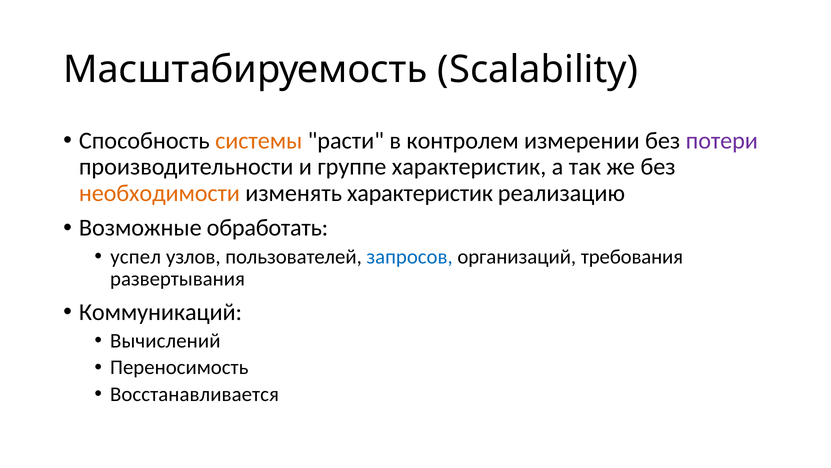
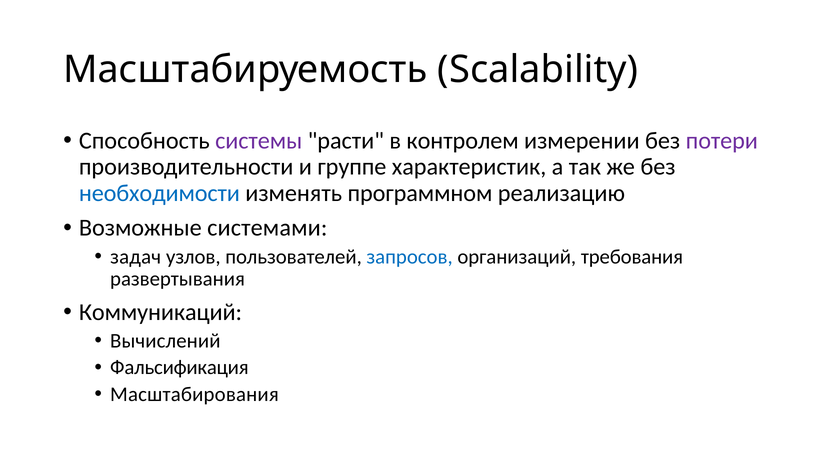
системы colour: orange -> purple
необходимости colour: orange -> blue
изменять характеристик: характеристик -> программном
обработать: обработать -> системами
успел: успел -> задач
Переносимость: Переносимость -> Фальсификация
Восстанавливается: Восстанавливается -> Масштабирования
